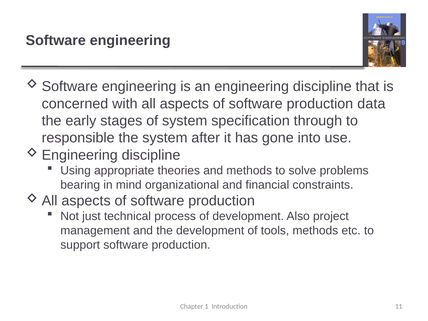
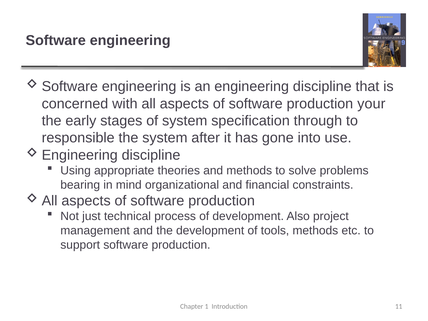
data: data -> your
